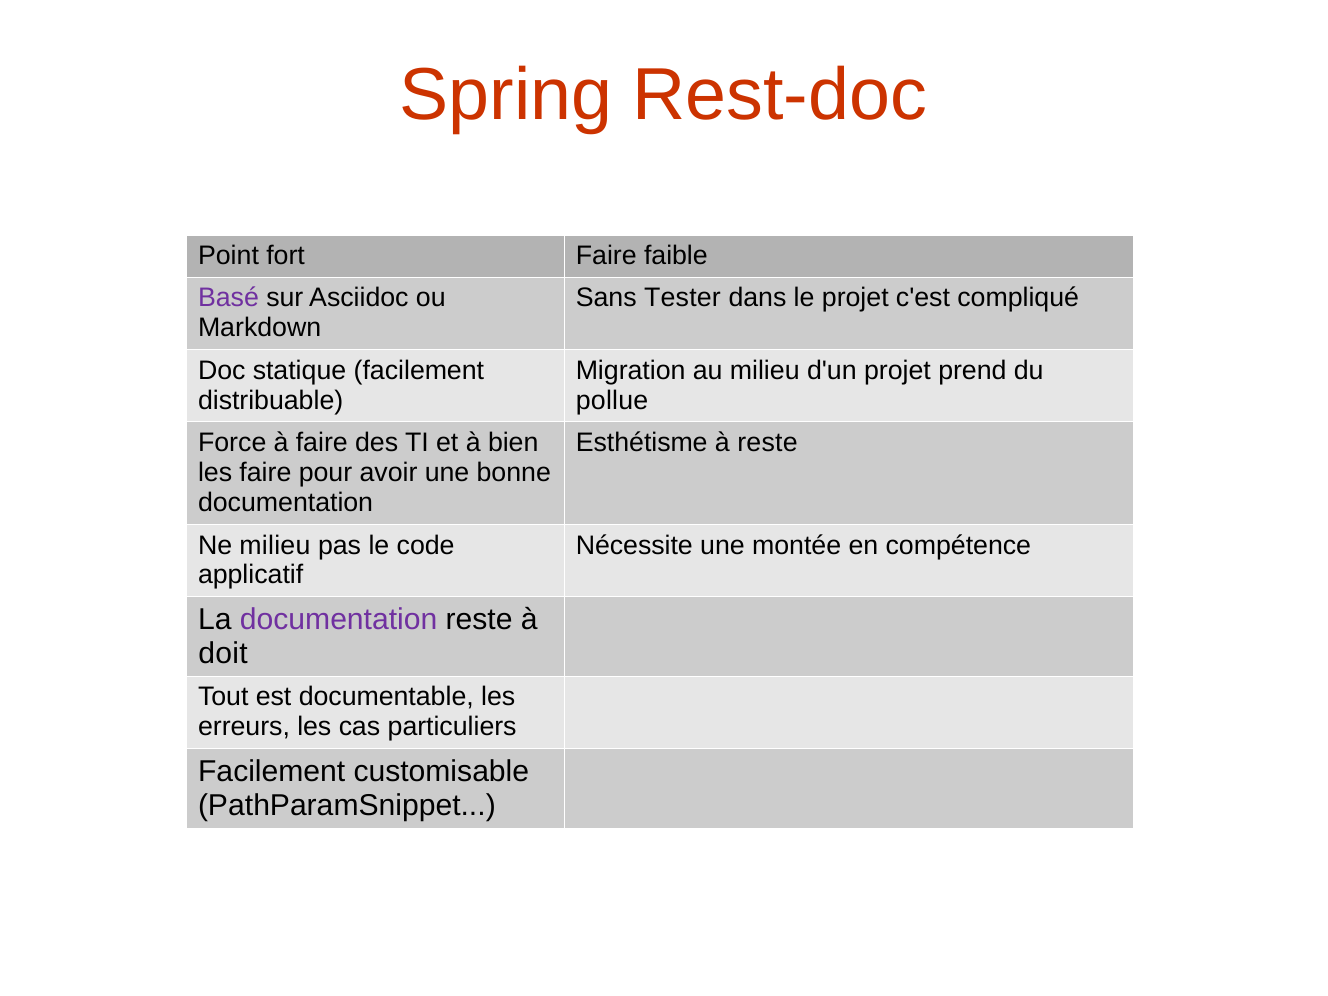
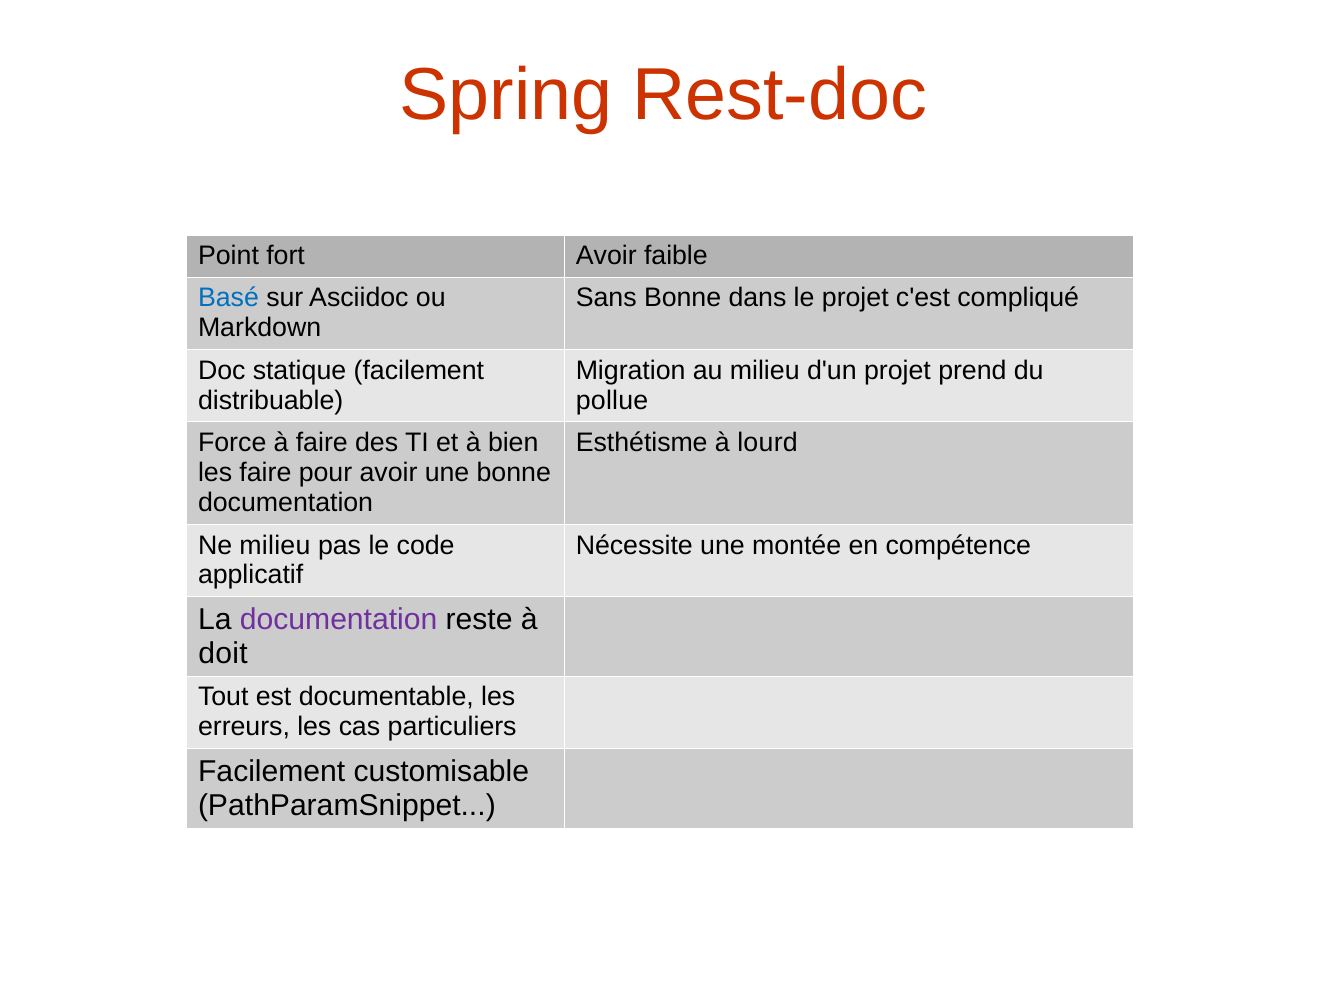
fort Faire: Faire -> Avoir
Basé colour: purple -> blue
Sans Tester: Tester -> Bonne
à reste: reste -> lourd
